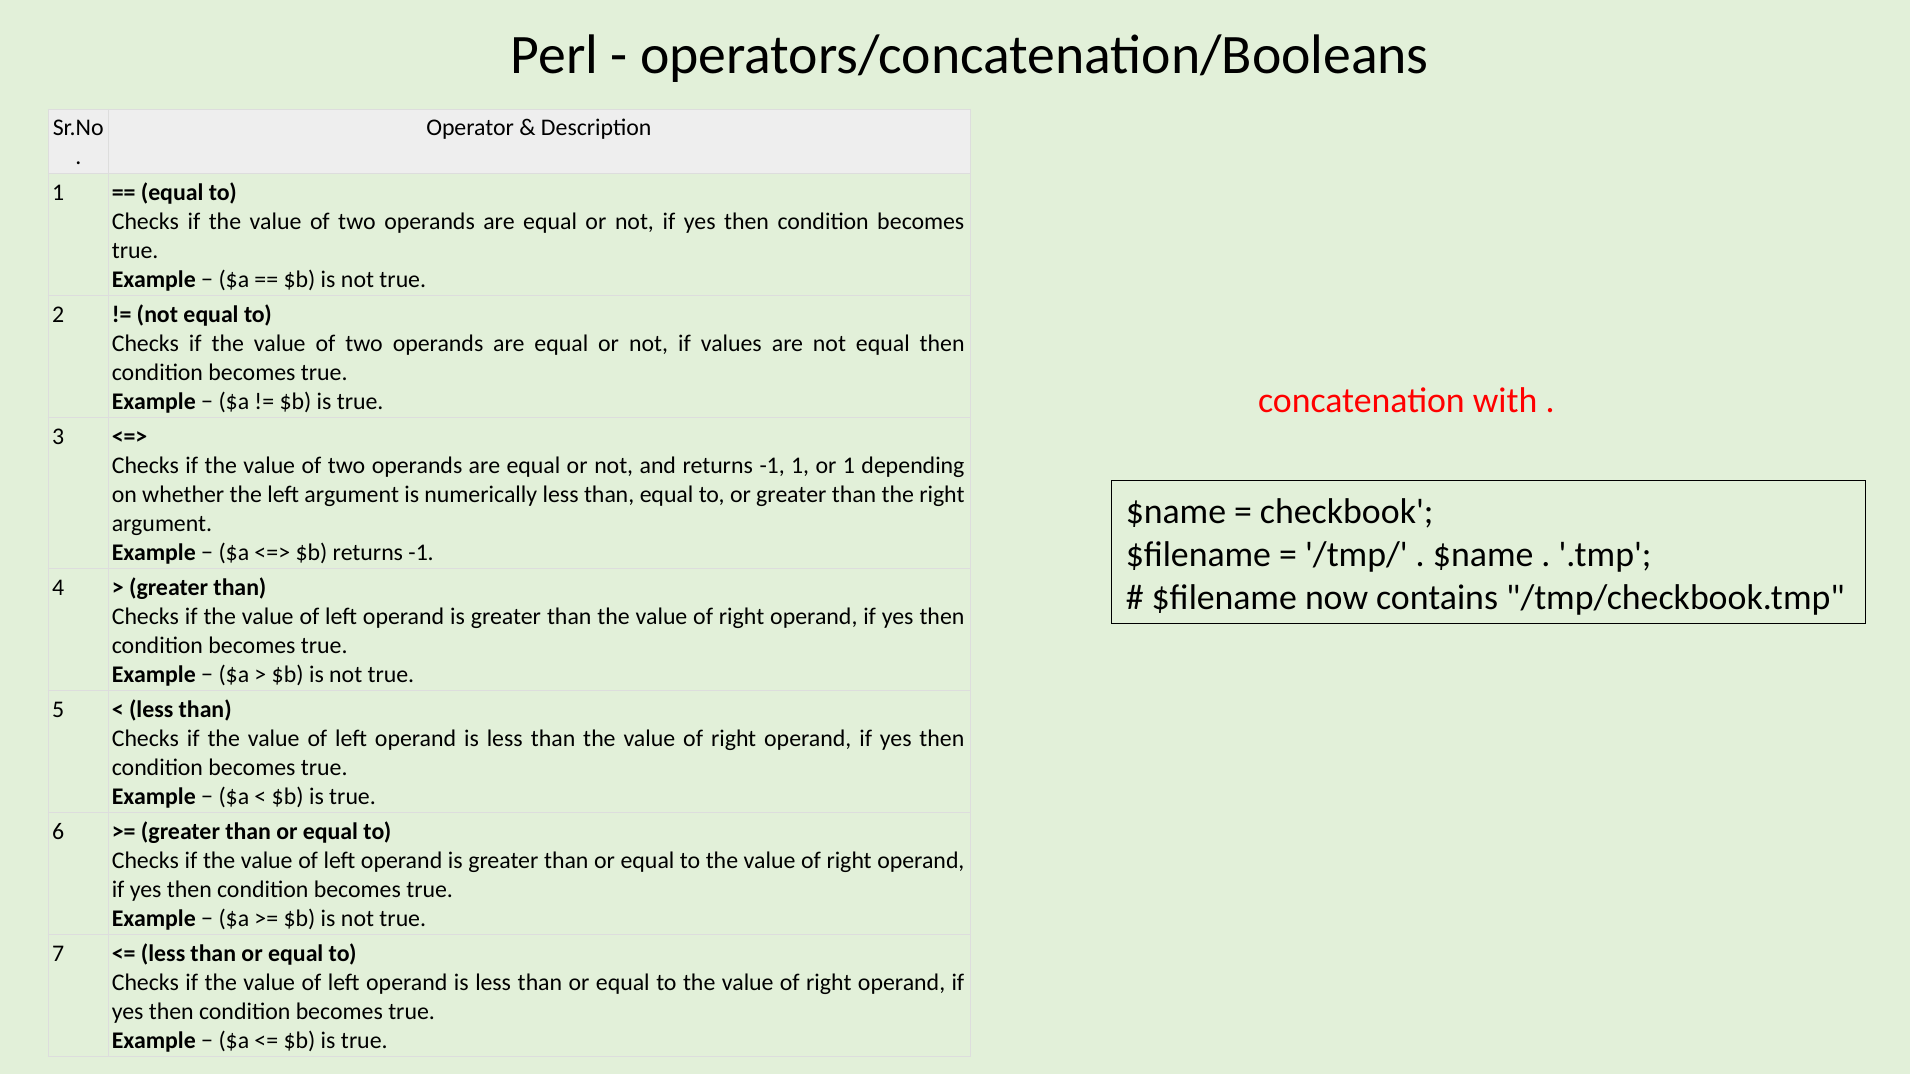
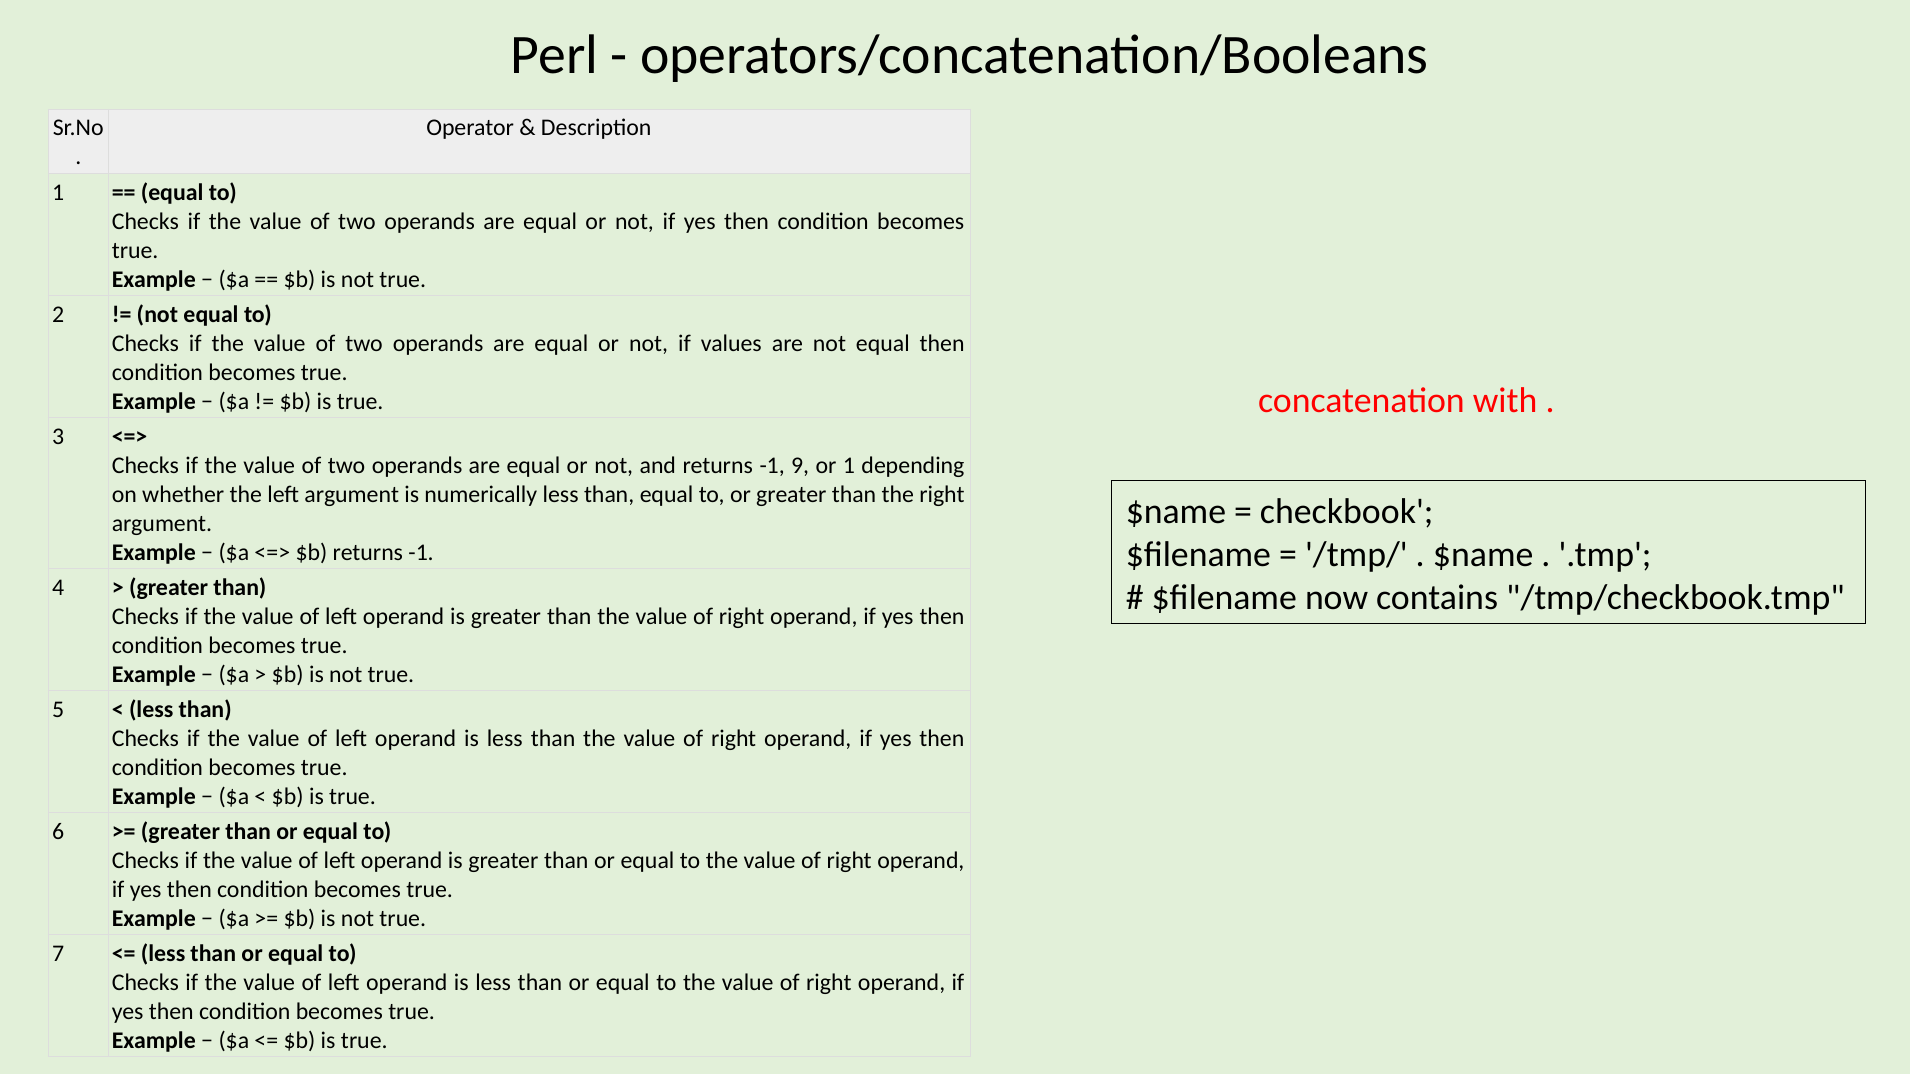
-1 1: 1 -> 9
